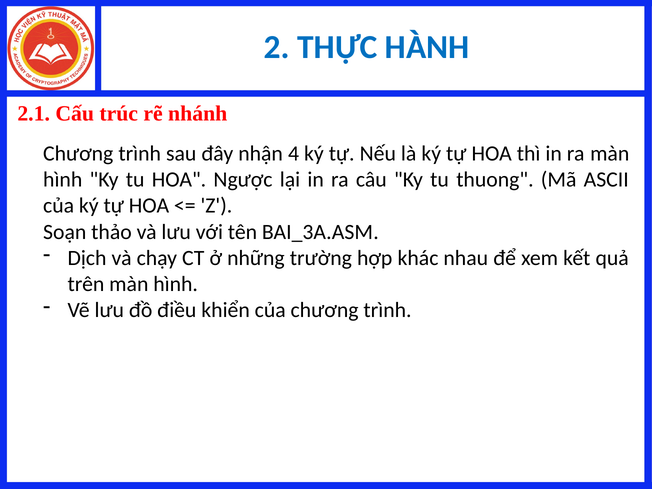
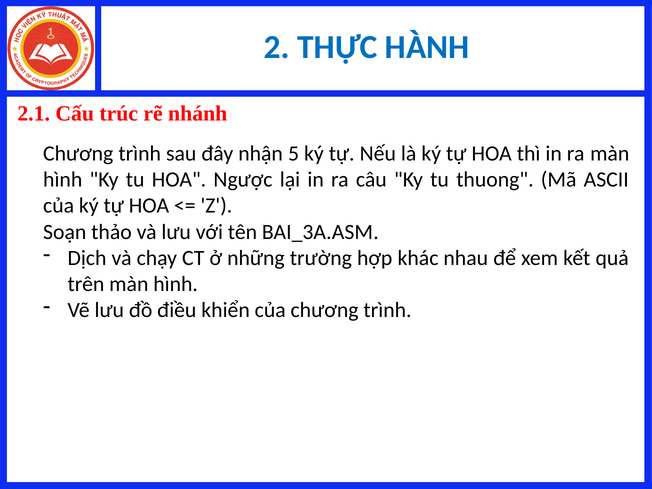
4: 4 -> 5
